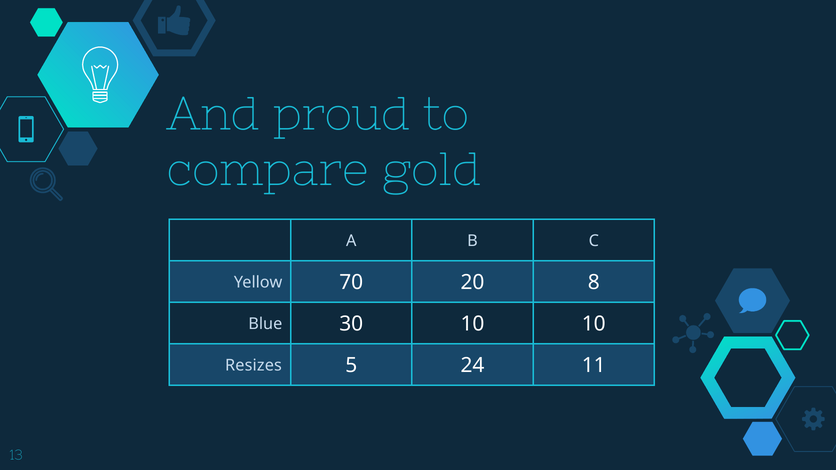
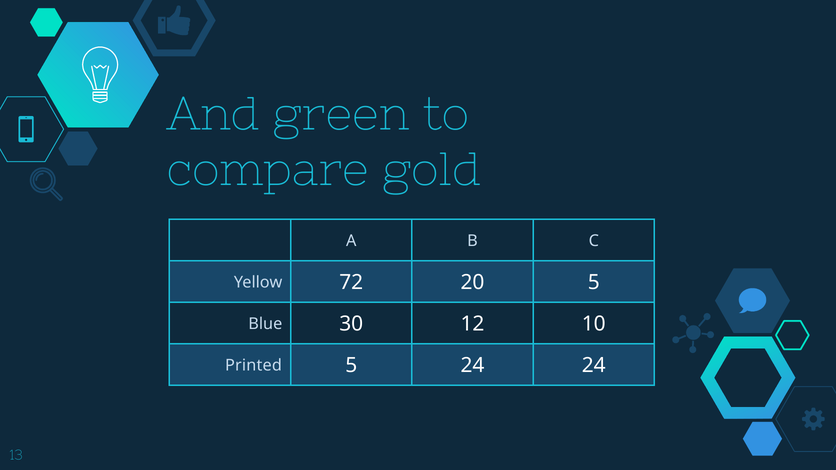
proud: proud -> green
70: 70 -> 72
20 8: 8 -> 5
30 10: 10 -> 12
Resizes: Resizes -> Printed
24 11: 11 -> 24
